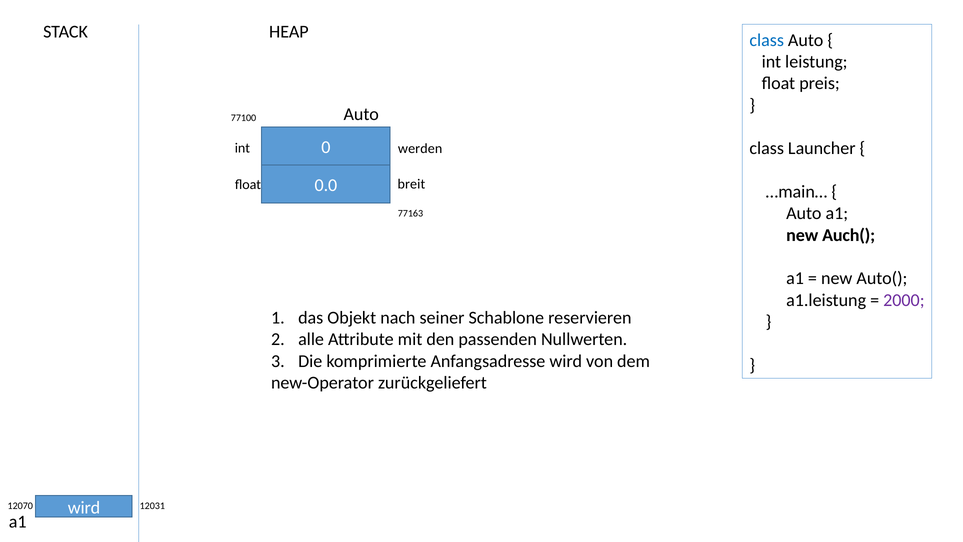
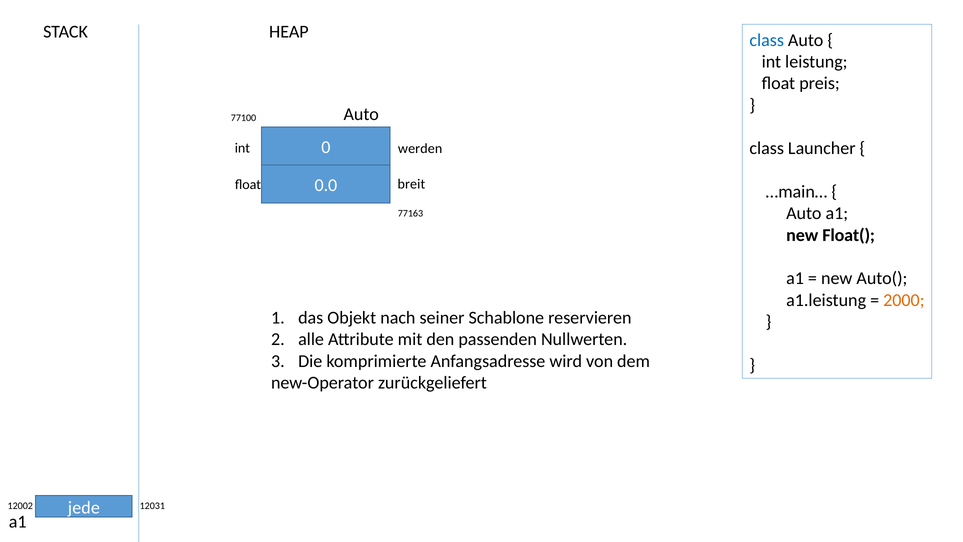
Auch(: Auch( -> Float(
2000 colour: purple -> orange
wird at (84, 507): wird -> jede
12070: 12070 -> 12002
